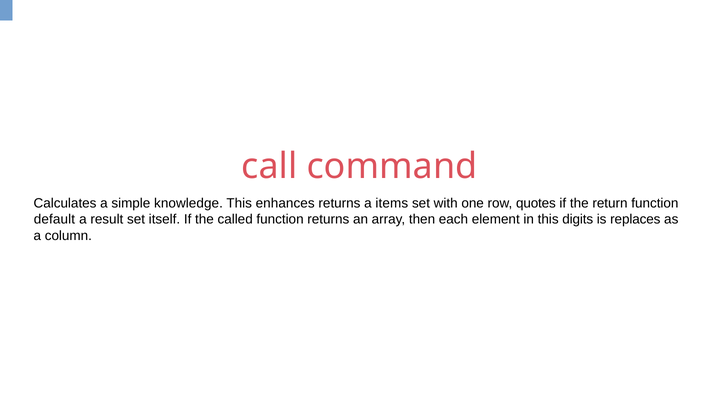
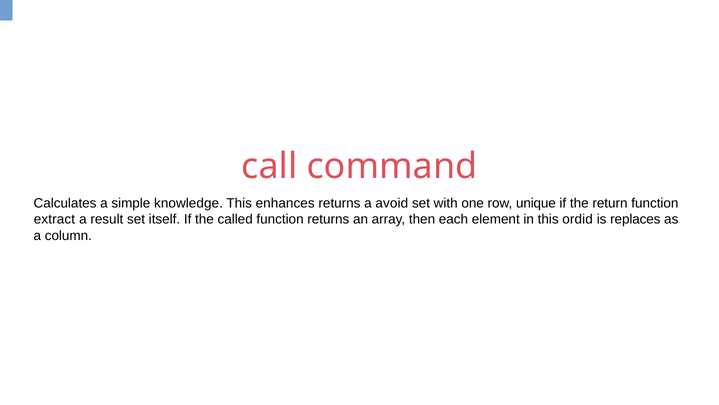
items: items -> avoid
quotes: quotes -> unique
default: default -> extract
digits: digits -> ordid
